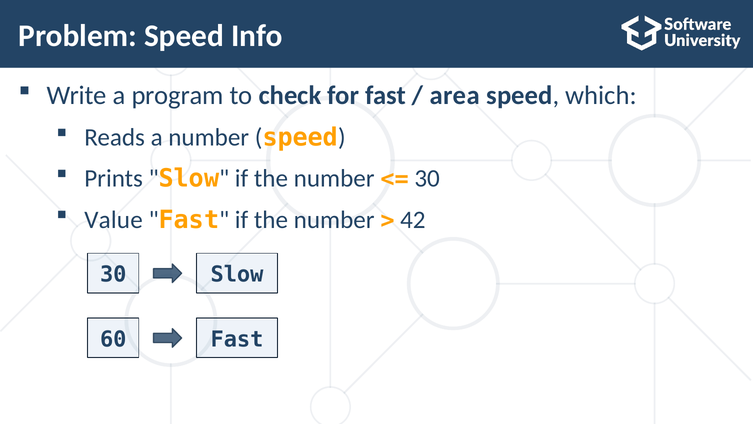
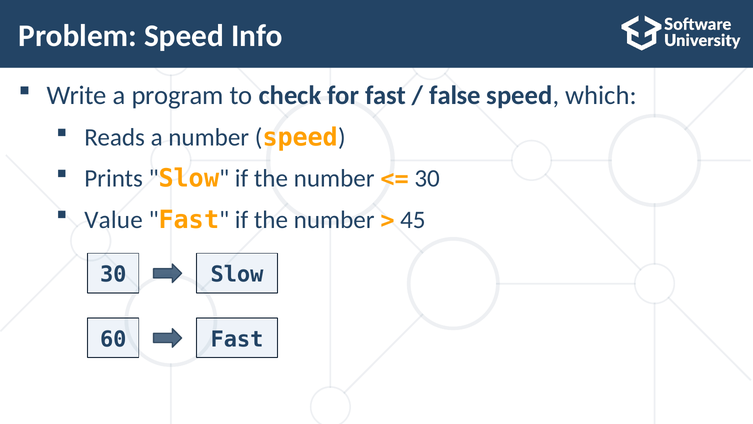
area: area -> false
42: 42 -> 45
